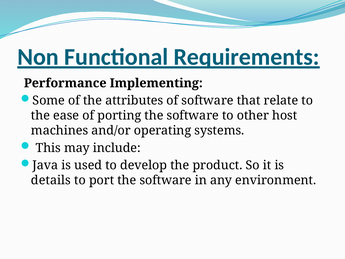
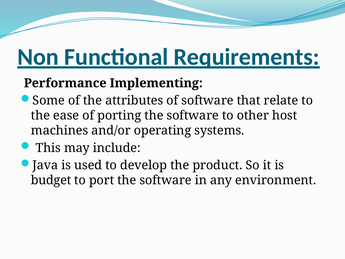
details: details -> budget
